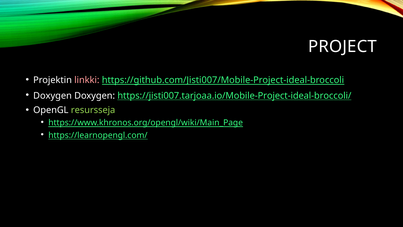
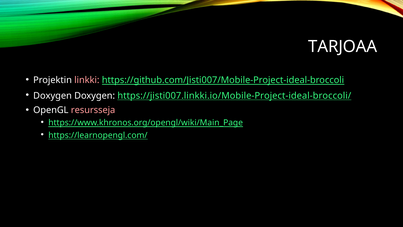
PROJECT: PROJECT -> TARJOAA
https://jisti007.tarjoaa.io/Mobile-Project-ideal-broccoli/: https://jisti007.tarjoaa.io/Mobile-Project-ideal-broccoli/ -> https://jisti007.linkki.io/Mobile-Project-ideal-broccoli/
resursseja colour: light green -> pink
